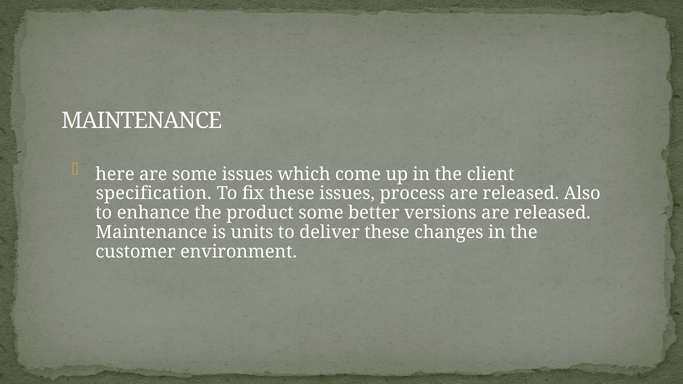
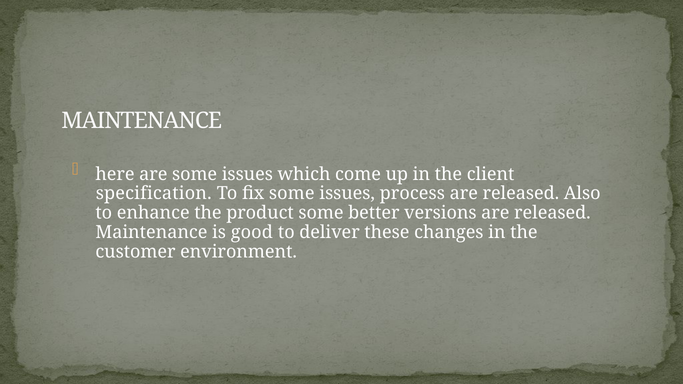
fix these: these -> some
units: units -> good
